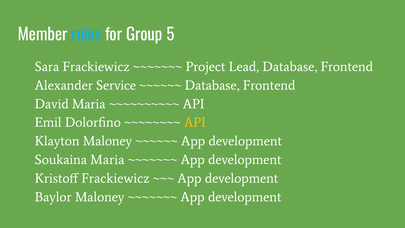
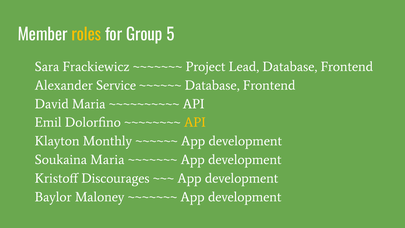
roles colour: light blue -> yellow
Klayton Maloney: Maloney -> Monthly
Kristoff Frackiewicz: Frackiewicz -> Discourages
